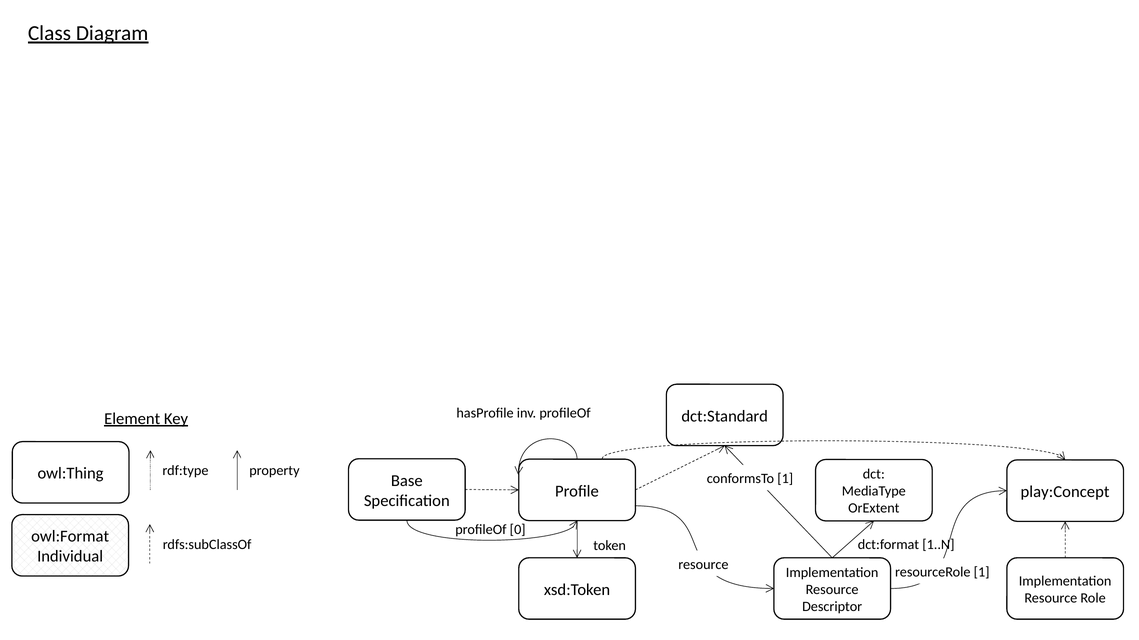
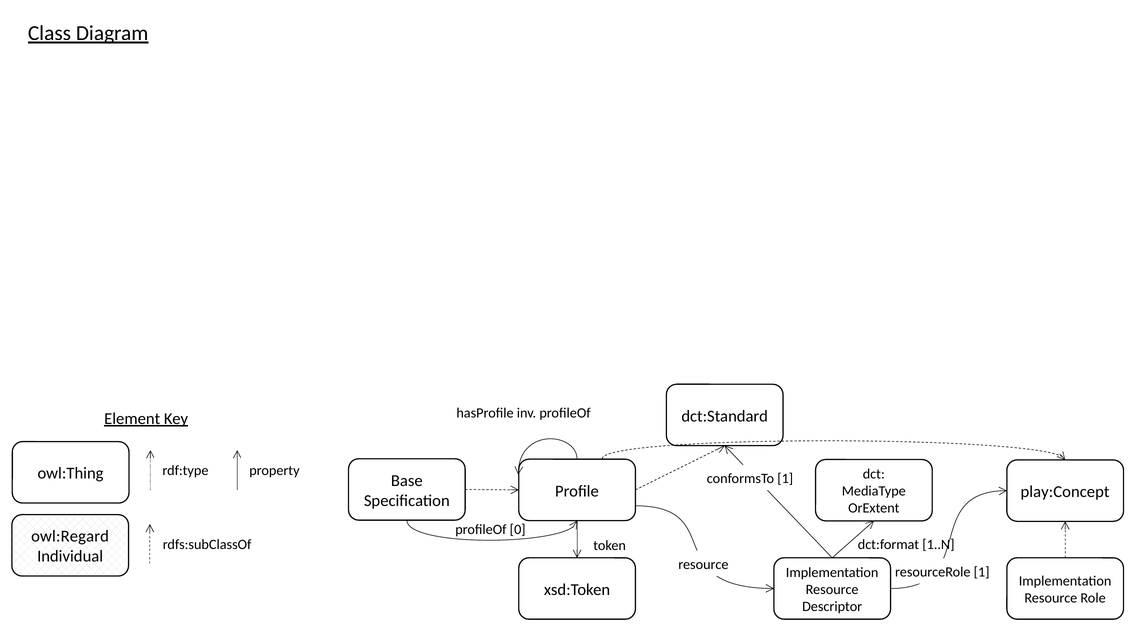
owl:Format: owl:Format -> owl:Regard
